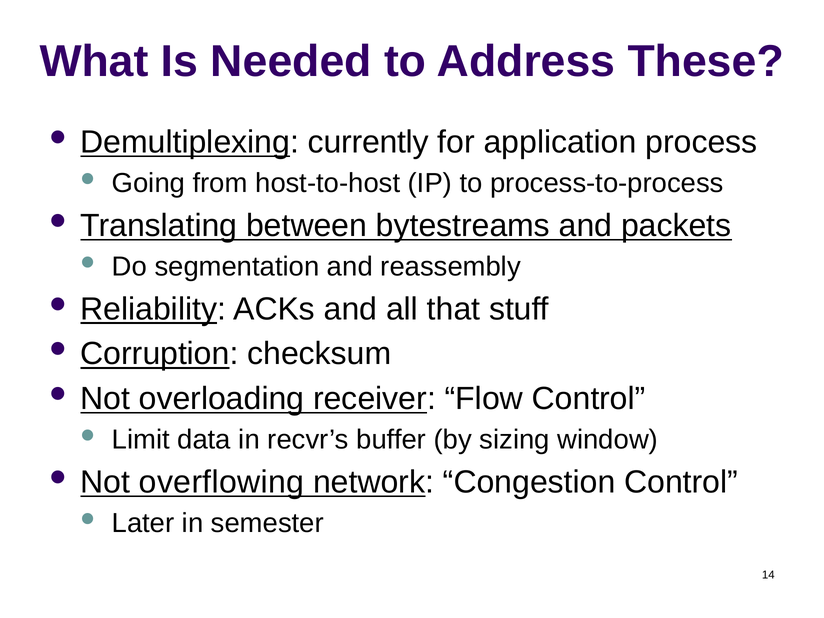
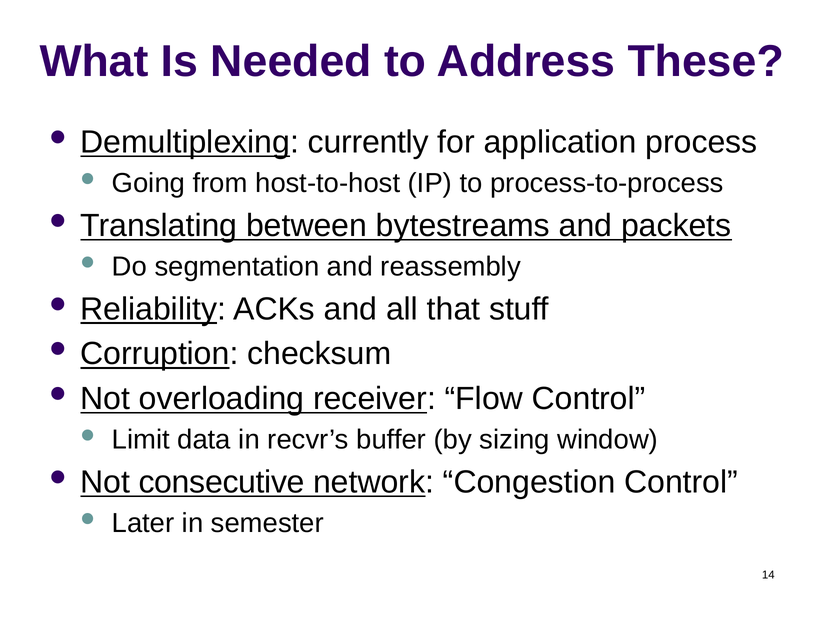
overflowing: overflowing -> consecutive
